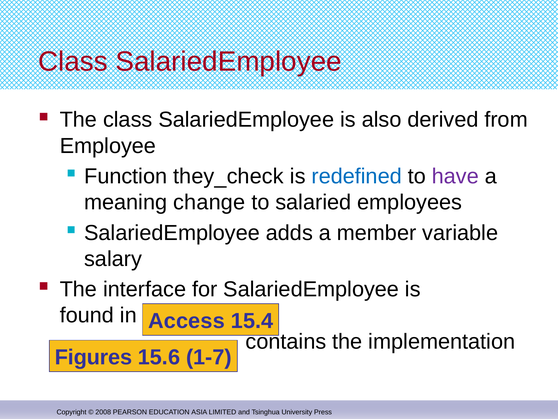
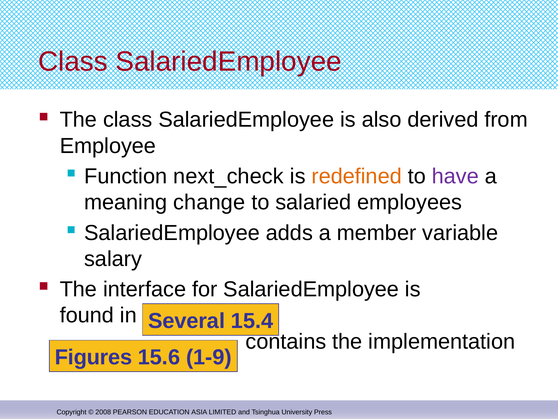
they_check: they_check -> next_check
redefined colour: blue -> orange
Access: Access -> Several
1-7: 1-7 -> 1-9
